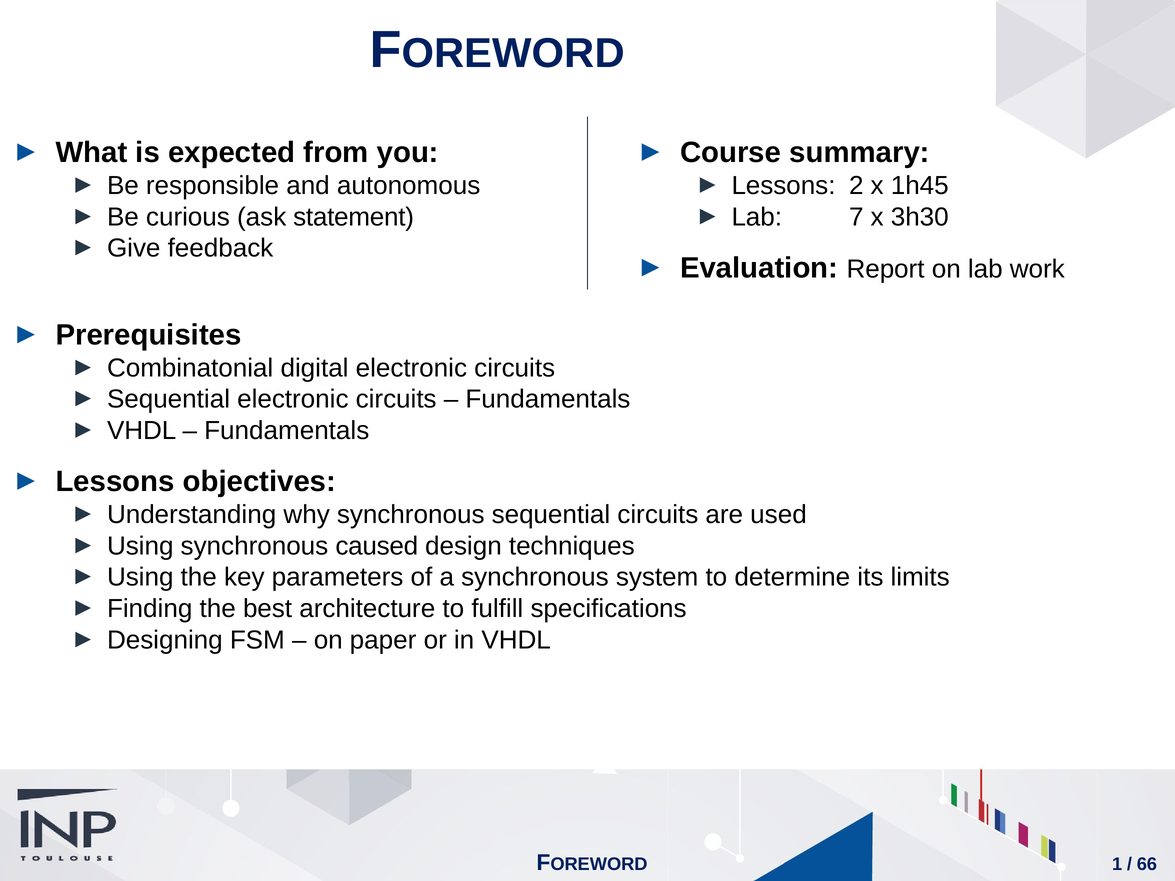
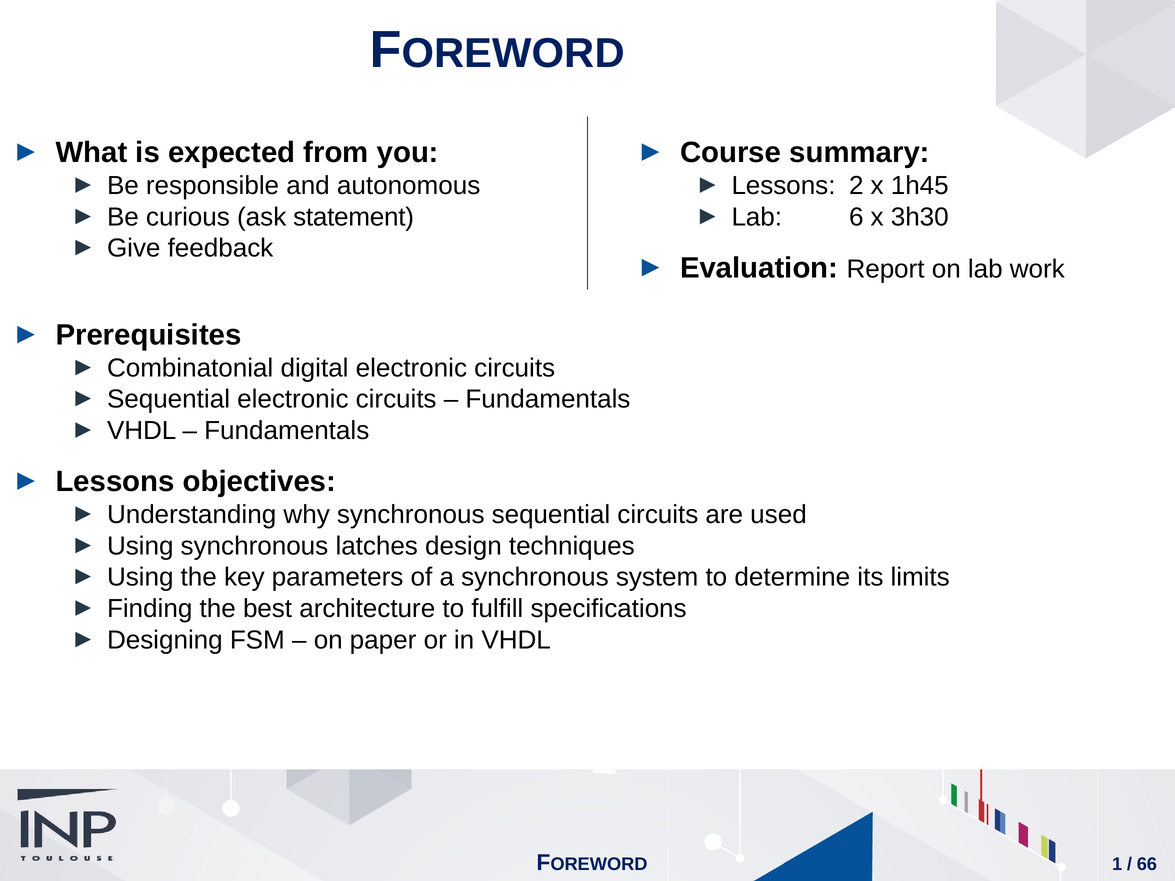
7: 7 -> 6
caused: caused -> latches
